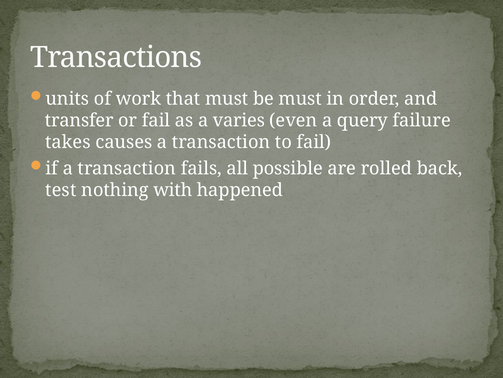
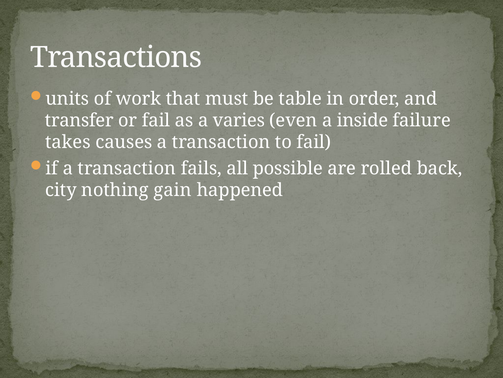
be must: must -> table
query: query -> inside
test: test -> city
with: with -> gain
